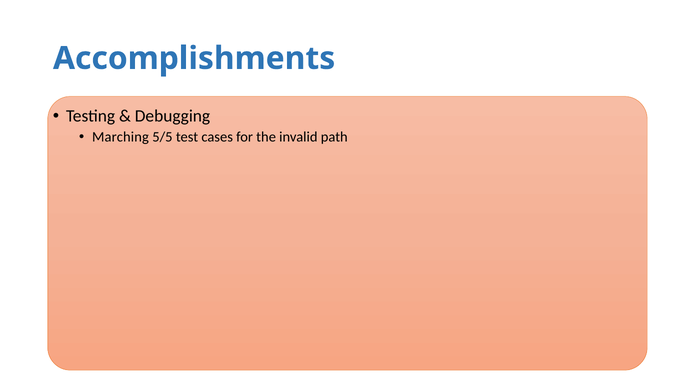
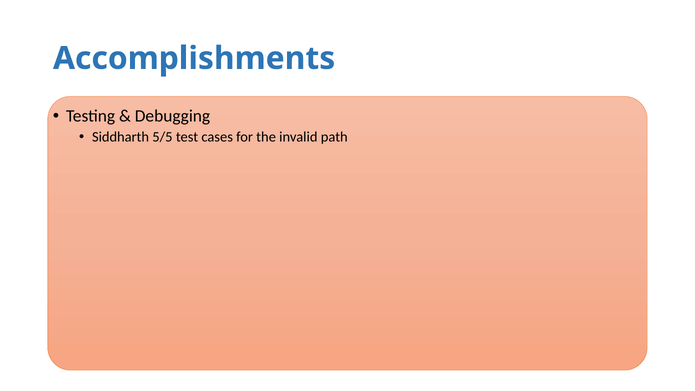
Marching: Marching -> Siddharth
